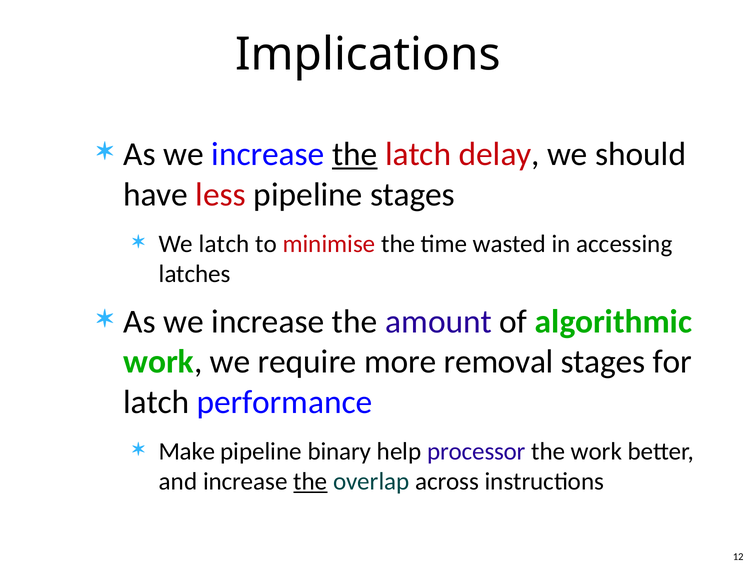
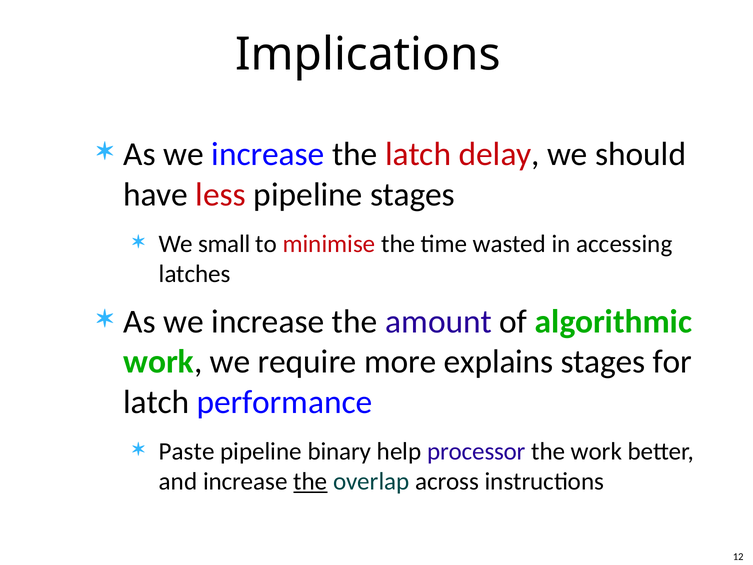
the at (355, 154) underline: present -> none
We latch: latch -> small
removal: removal -> explains
Make: Make -> Paste
